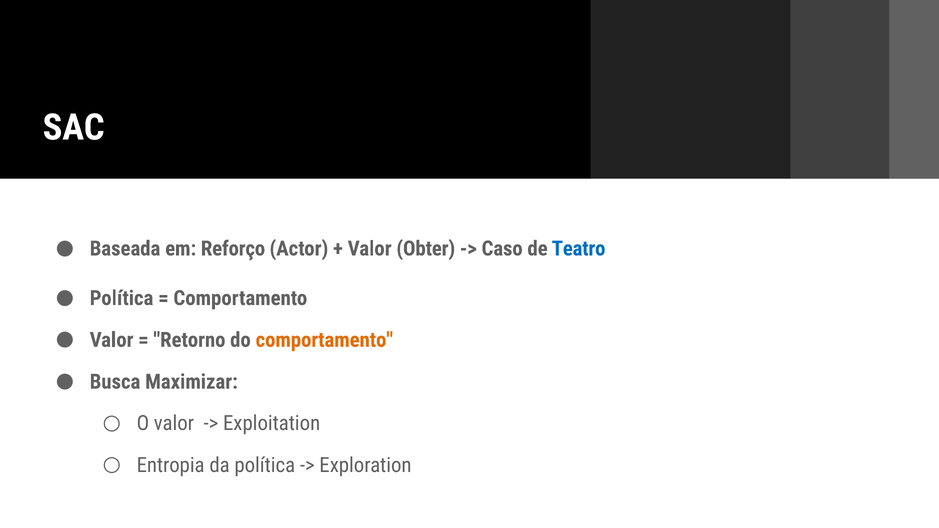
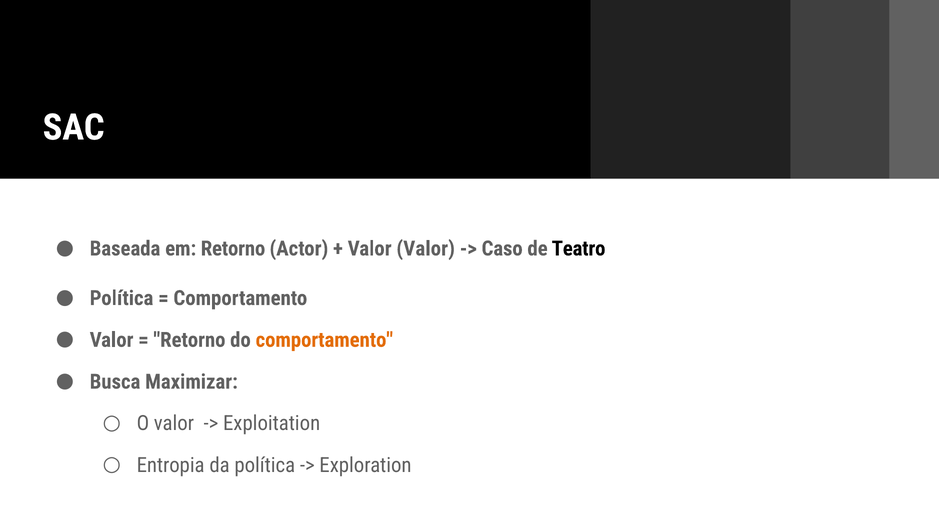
em Reforço: Reforço -> Retorno
Valor Obter: Obter -> Valor
Teatro colour: blue -> black
